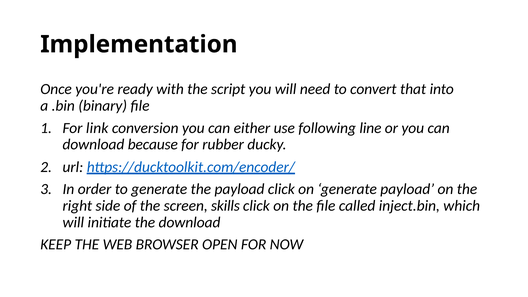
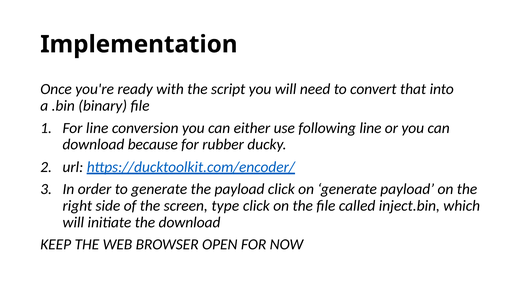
For link: link -> line
skills: skills -> type
